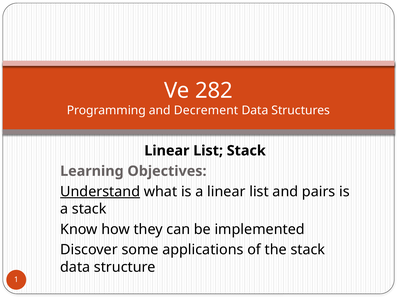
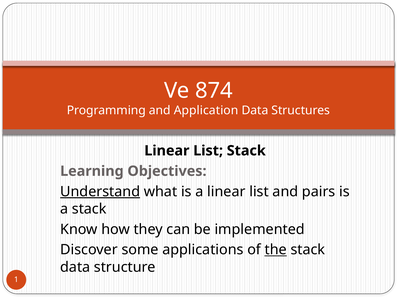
282: 282 -> 874
Decrement: Decrement -> Application
the underline: none -> present
